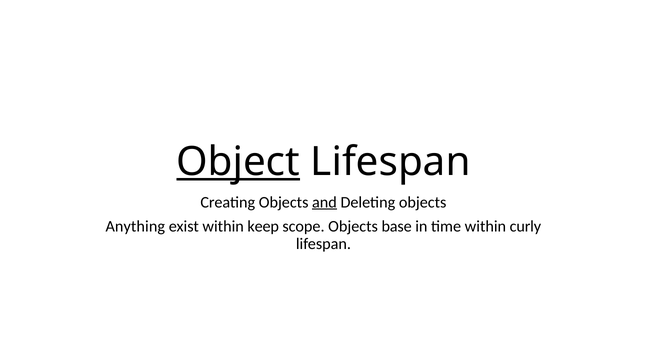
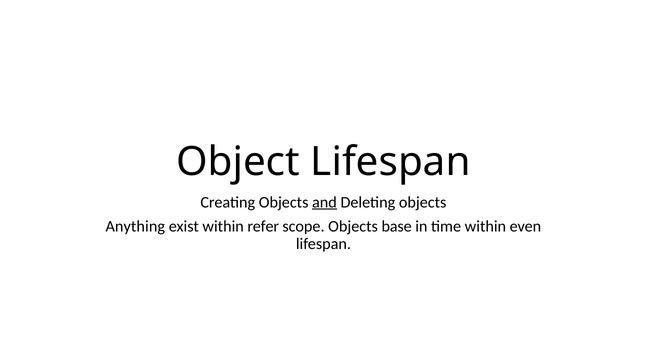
Object underline: present -> none
keep: keep -> refer
curly: curly -> even
